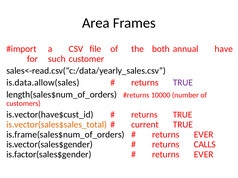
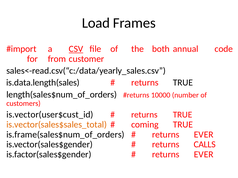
Area: Area -> Load
CSV underline: none -> present
have: have -> code
such: such -> from
is.data.allow(sales: is.data.allow(sales -> is.data.length(sales
TRUE at (183, 83) colour: purple -> black
is.vector(have$cust_id: is.vector(have$cust_id -> is.vector(user$cust_id
current: current -> coming
